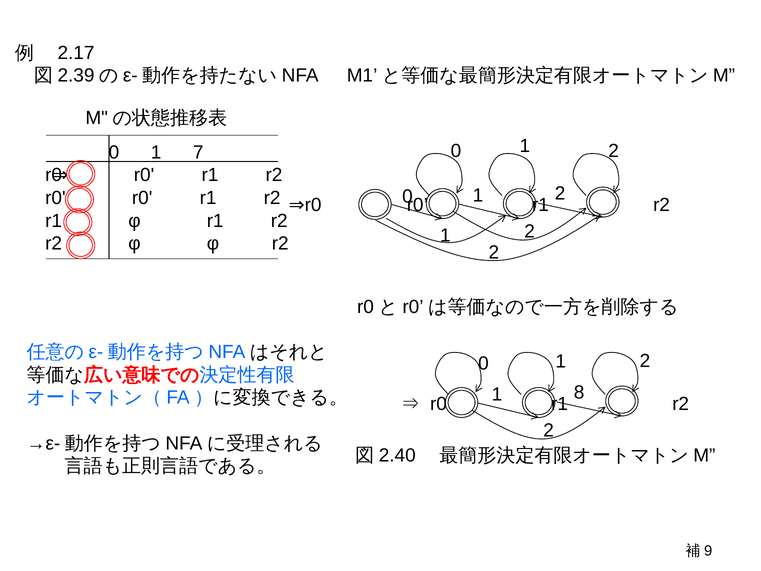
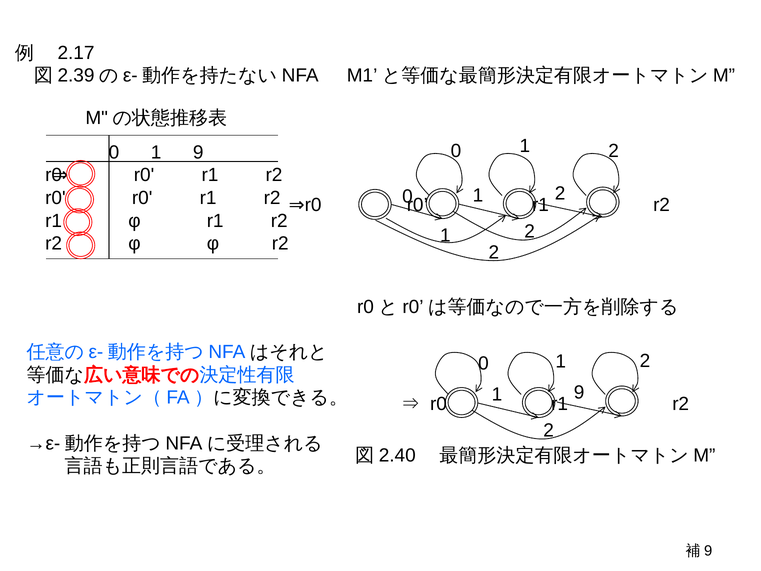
0 1 7: 7 -> 9
8 at (579, 392): 8 -> 9
